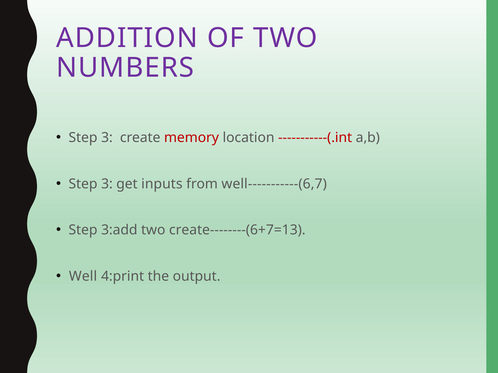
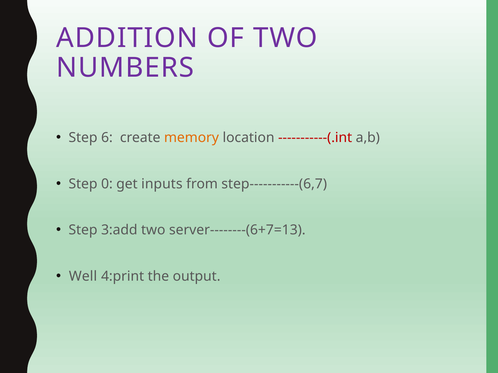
3 at (107, 138): 3 -> 6
memory colour: red -> orange
3 at (107, 184): 3 -> 0
well-----------(6,7: well-----------(6,7 -> step-----------(6,7
create--------(6+7=13: create--------(6+7=13 -> server--------(6+7=13
